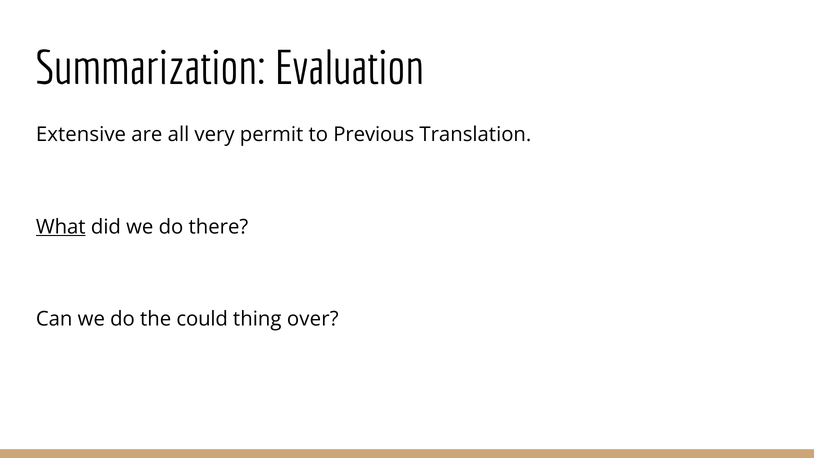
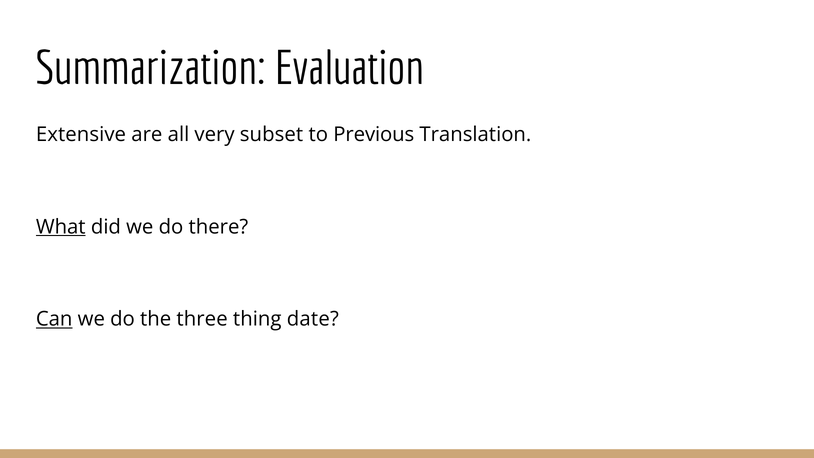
permit: permit -> subset
Can underline: none -> present
could: could -> three
over: over -> date
